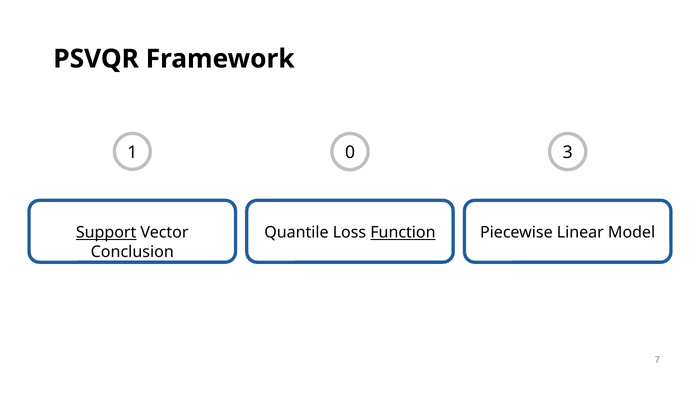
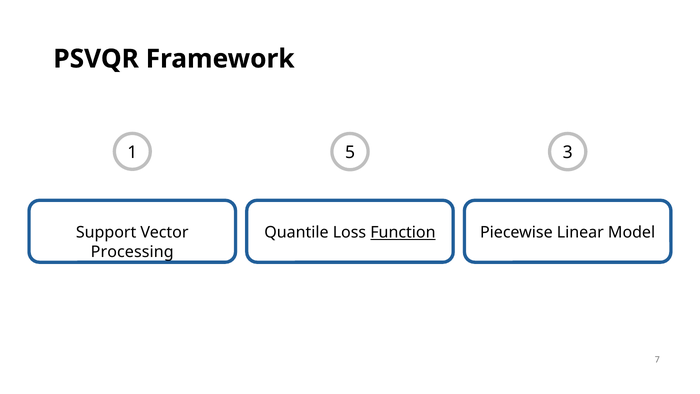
0: 0 -> 5
Support underline: present -> none
Conclusion: Conclusion -> Processing
